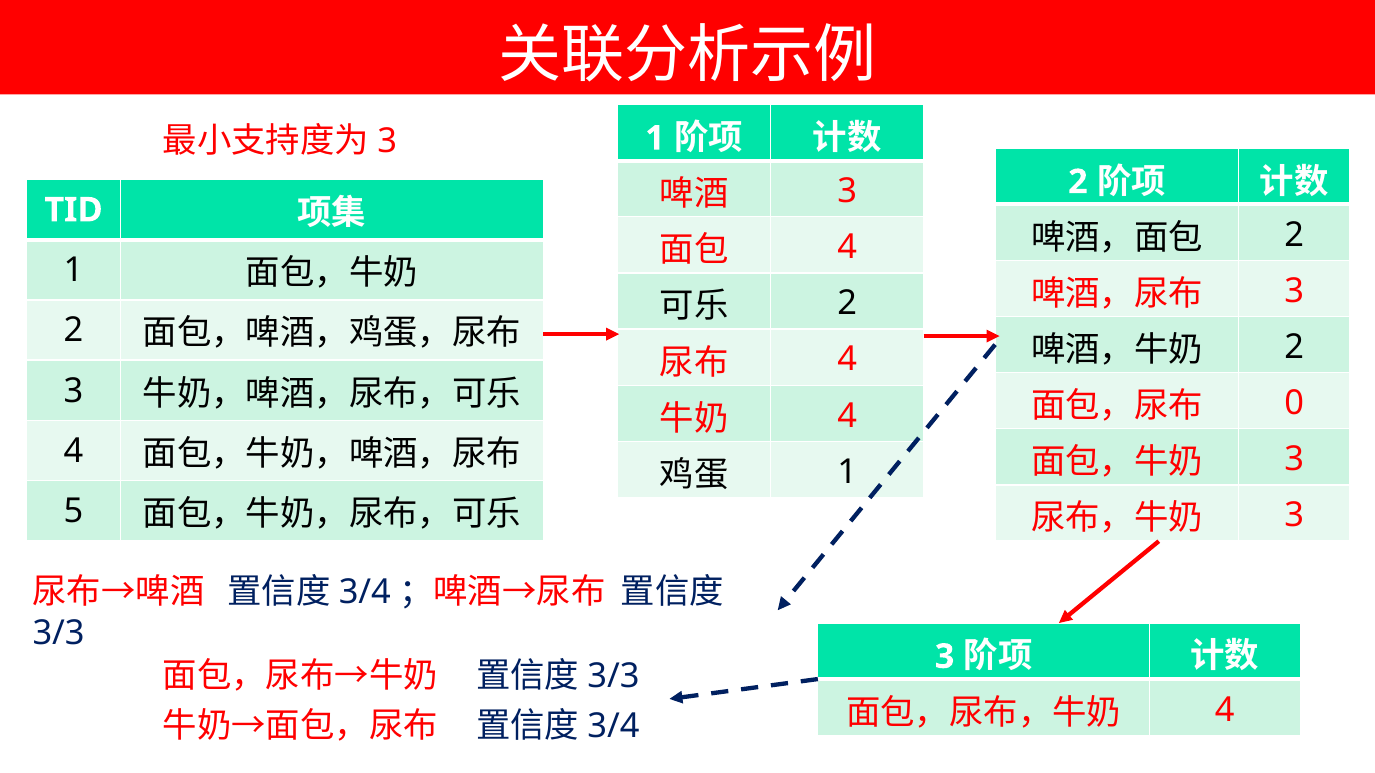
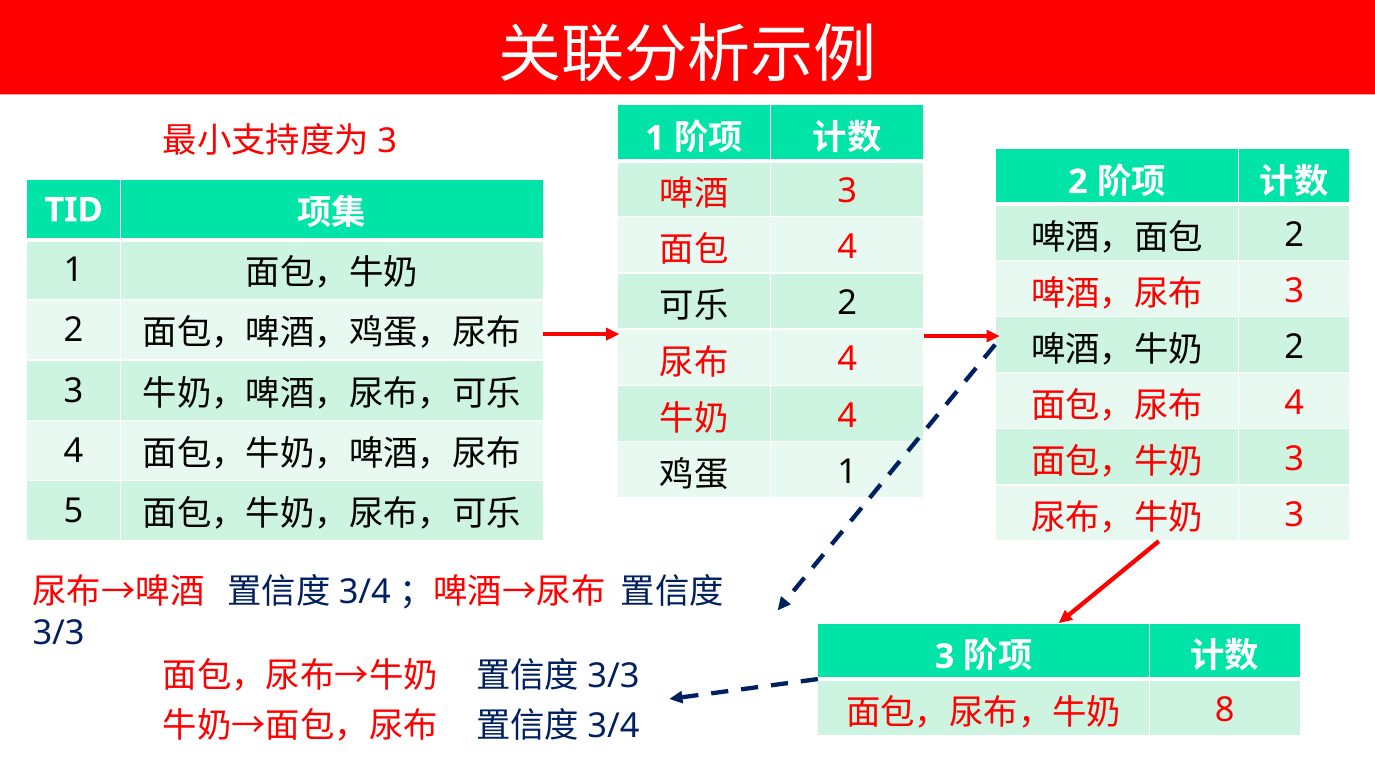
0 at (1294, 404): 0 -> 4
4 at (1225, 710): 4 -> 8
